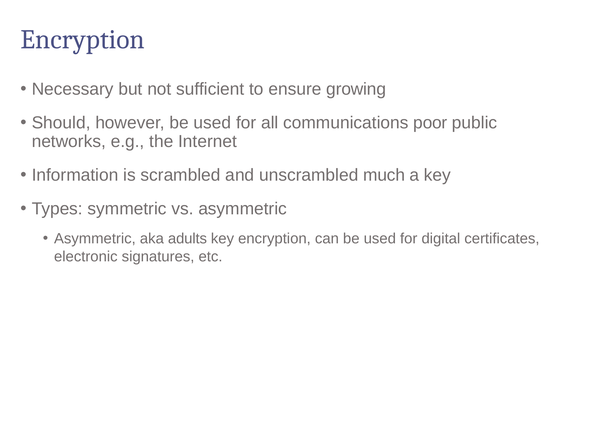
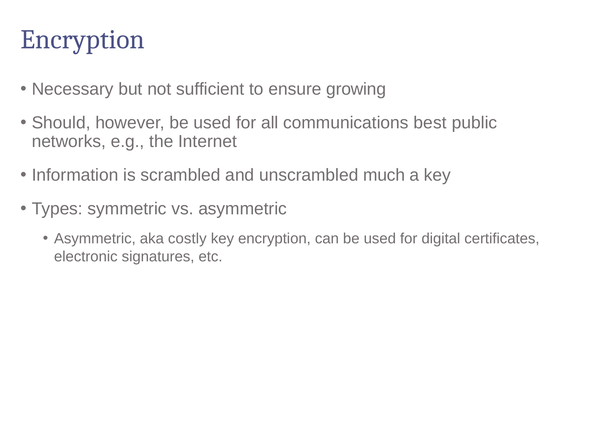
poor: poor -> best
adults: adults -> costly
